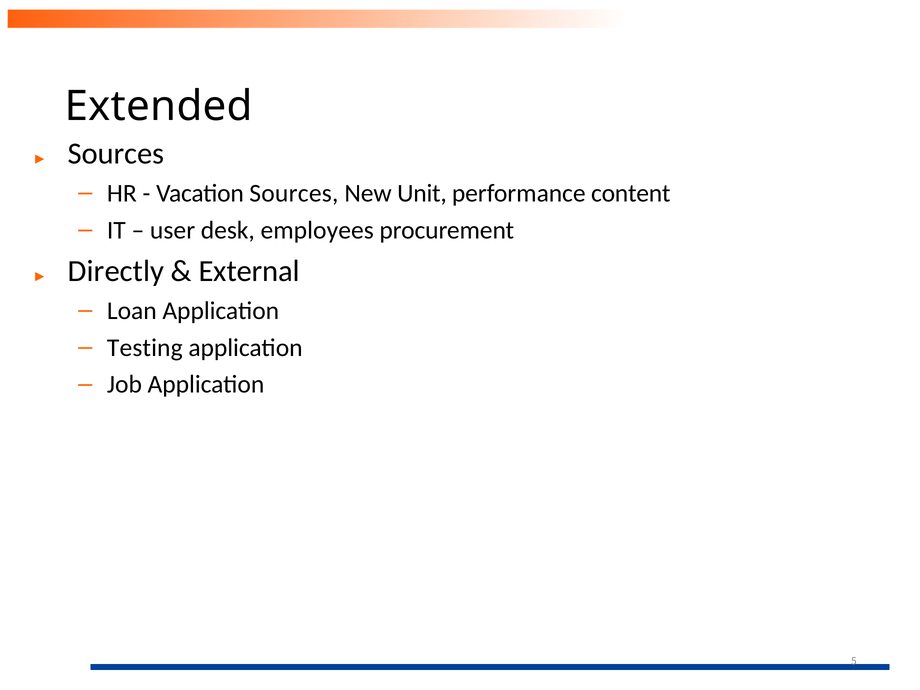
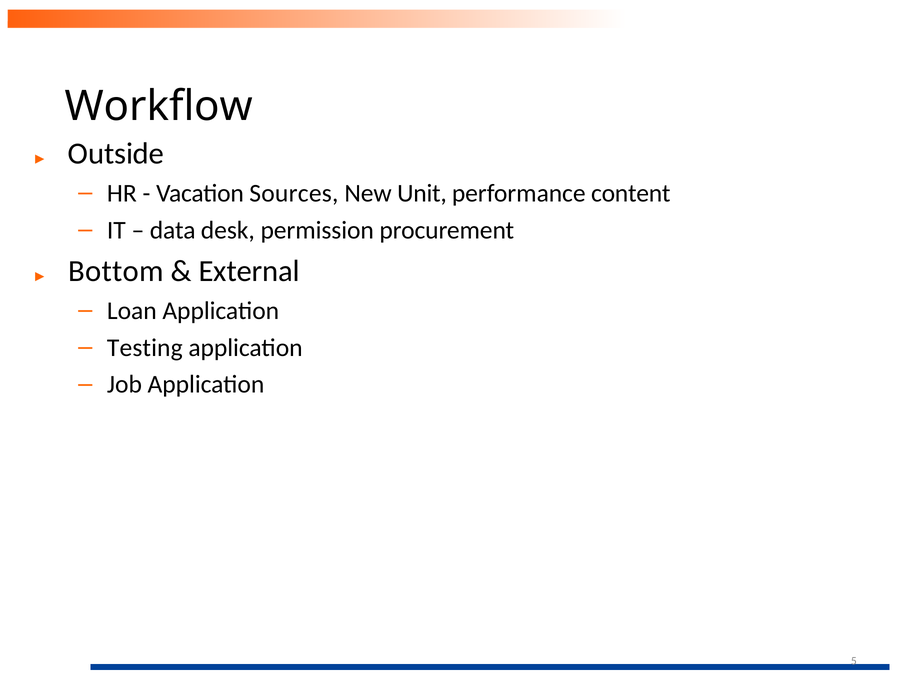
Extended: Extended -> Workflow
Sources at (116, 153): Sources -> Outside
user: user -> data
employees: employees -> permission
Directly: Directly -> Bottom
